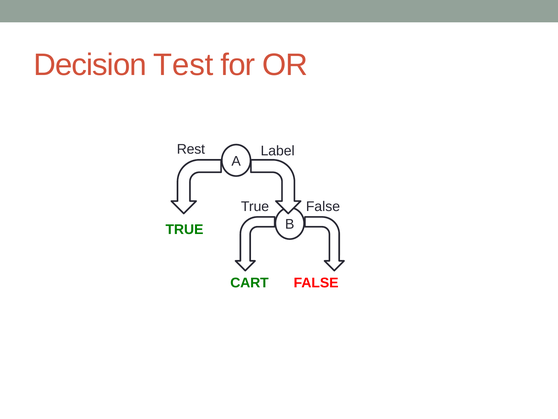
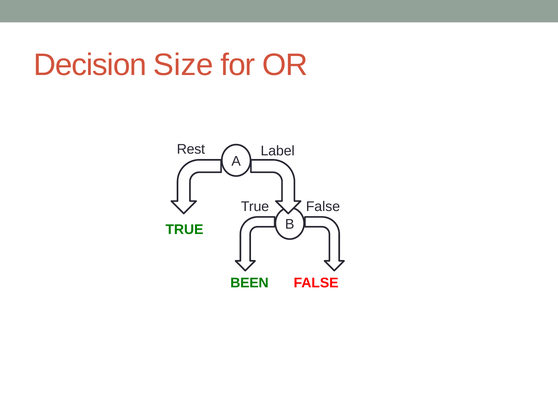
Test: Test -> Size
CART: CART -> BEEN
